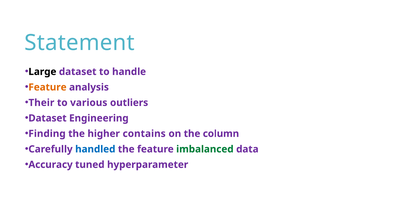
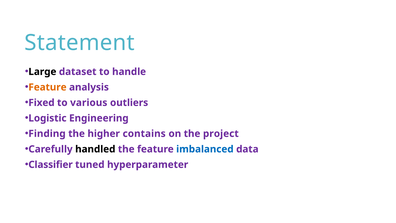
Their: Their -> Fixed
Dataset at (47, 118): Dataset -> Logistic
column: column -> project
handled colour: blue -> black
imbalanced colour: green -> blue
Accuracy: Accuracy -> Classifier
